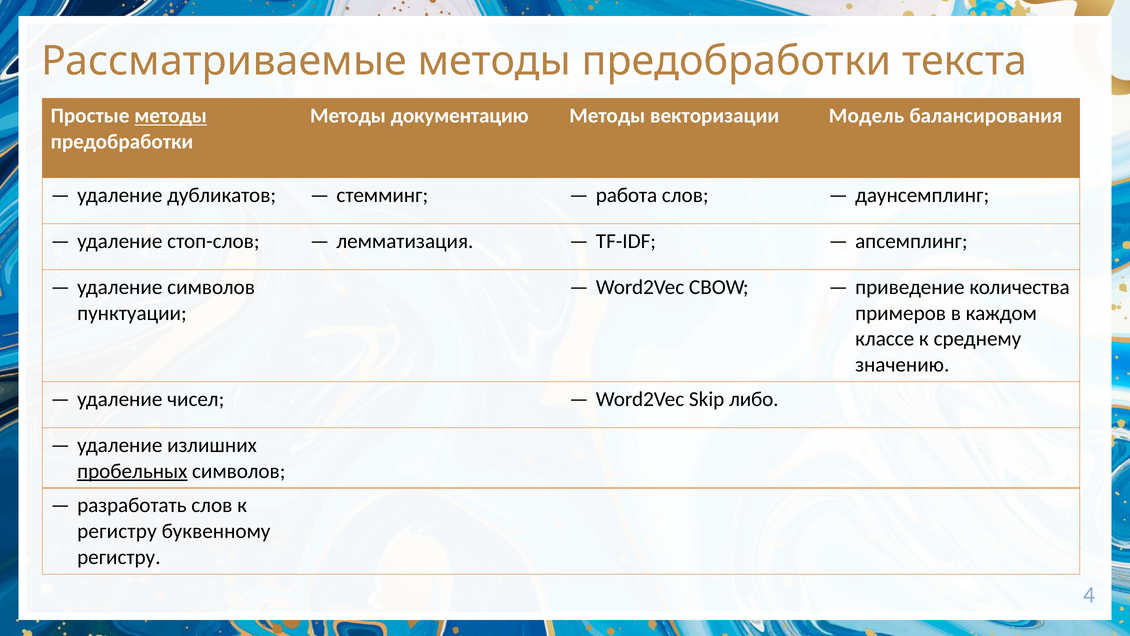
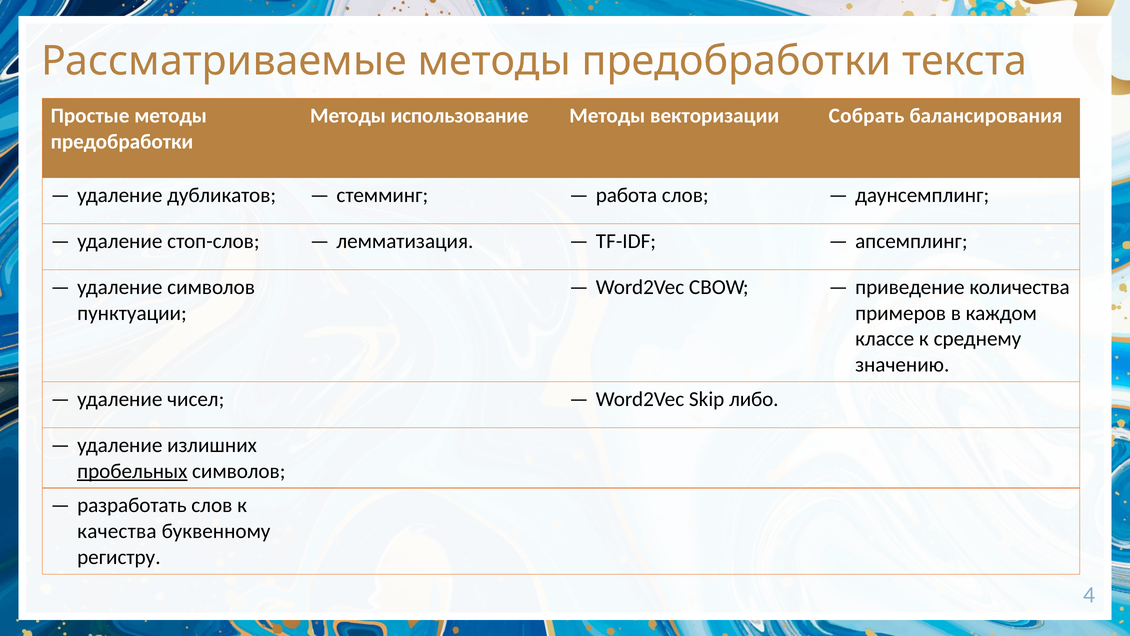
методы at (171, 116) underline: present -> none
документацию: документацию -> использование
Модель: Модель -> Собрать
регистру at (117, 531): регистру -> качества
